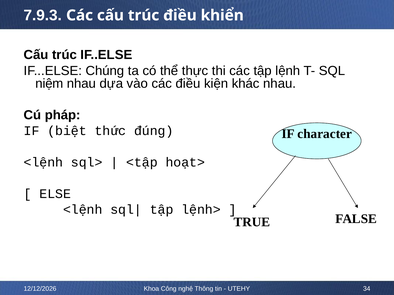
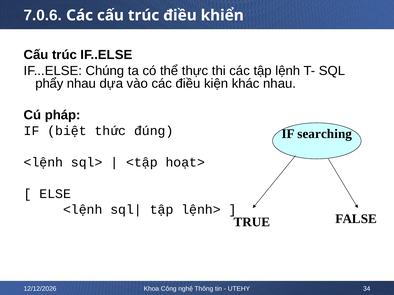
7.9.3: 7.9.3 -> 7.0.6
niệm: niệm -> phẩy
character: character -> searching
